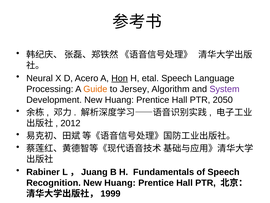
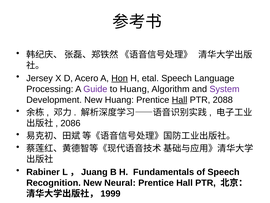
Neural: Neural -> Jersey
Guide colour: orange -> purple
to Jersey: Jersey -> Huang
Hall at (180, 100) underline: none -> present
2050: 2050 -> 2088
2012: 2012 -> 2086
Recognition New Huang: Huang -> Neural
